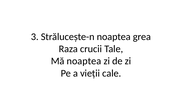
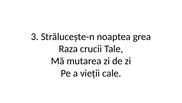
Mă noaptea: noaptea -> mutarea
